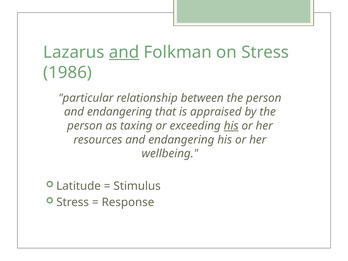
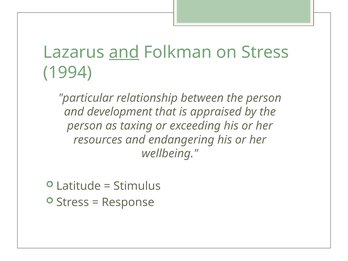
1986: 1986 -> 1994
endangering at (120, 112): endangering -> development
his at (231, 126) underline: present -> none
